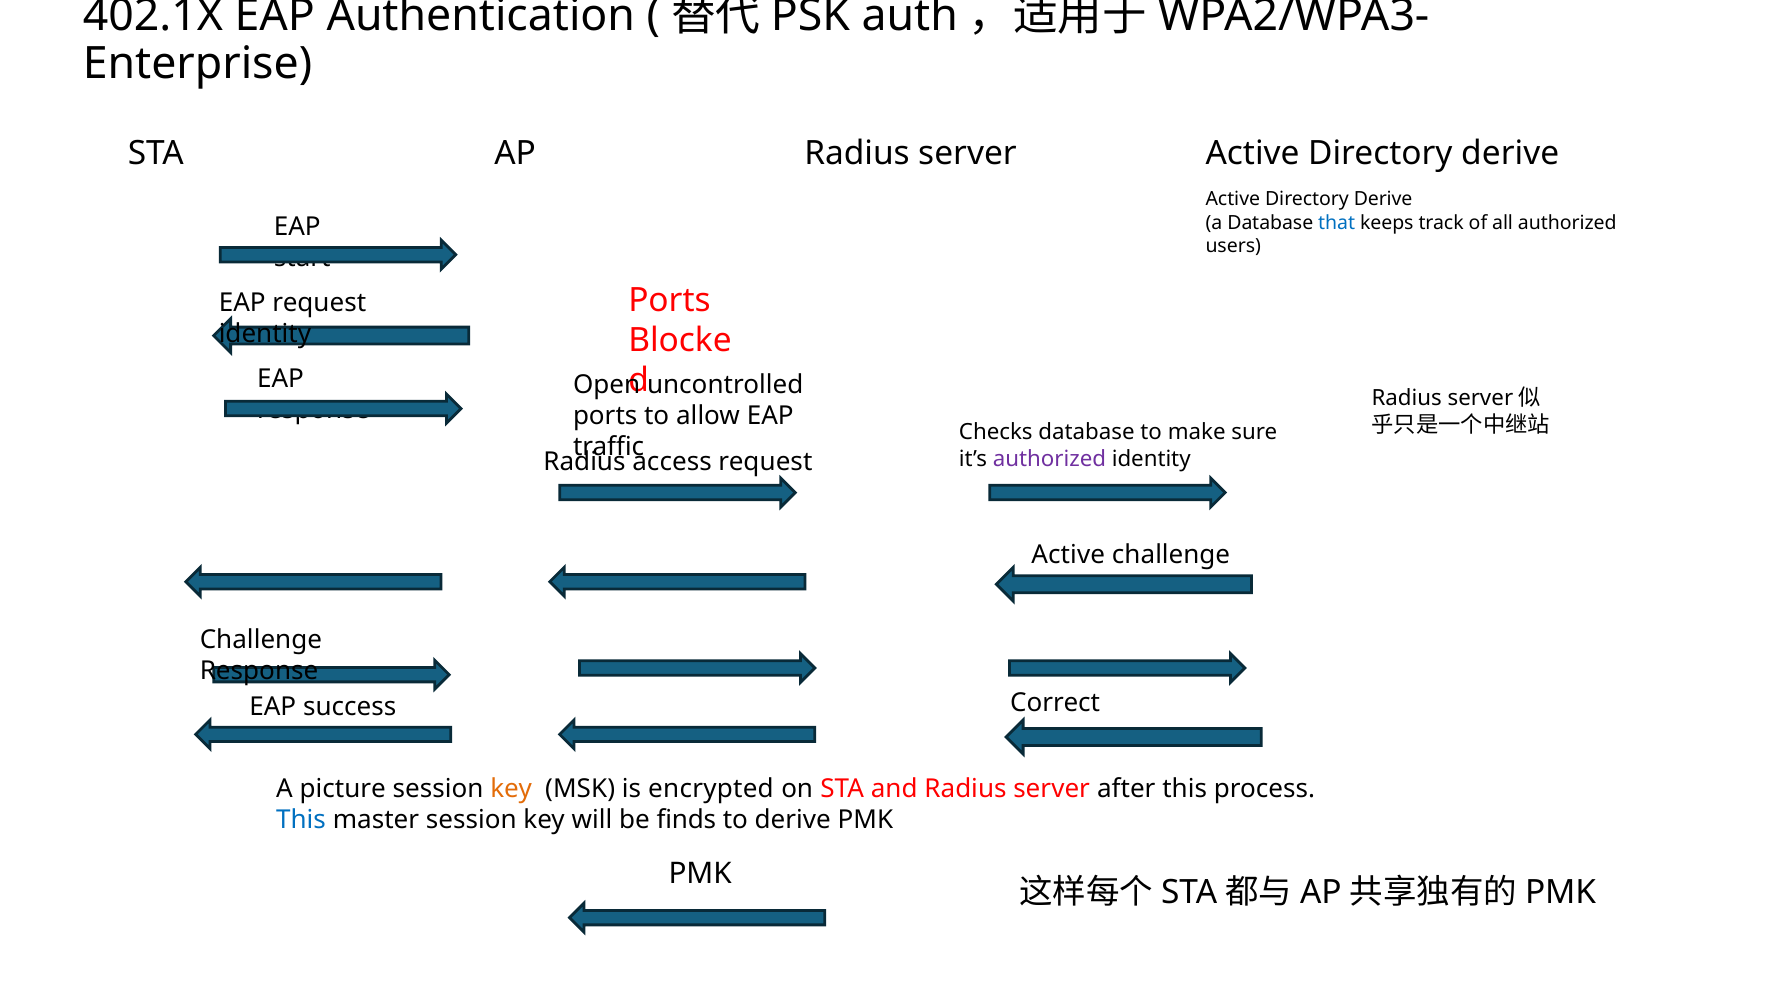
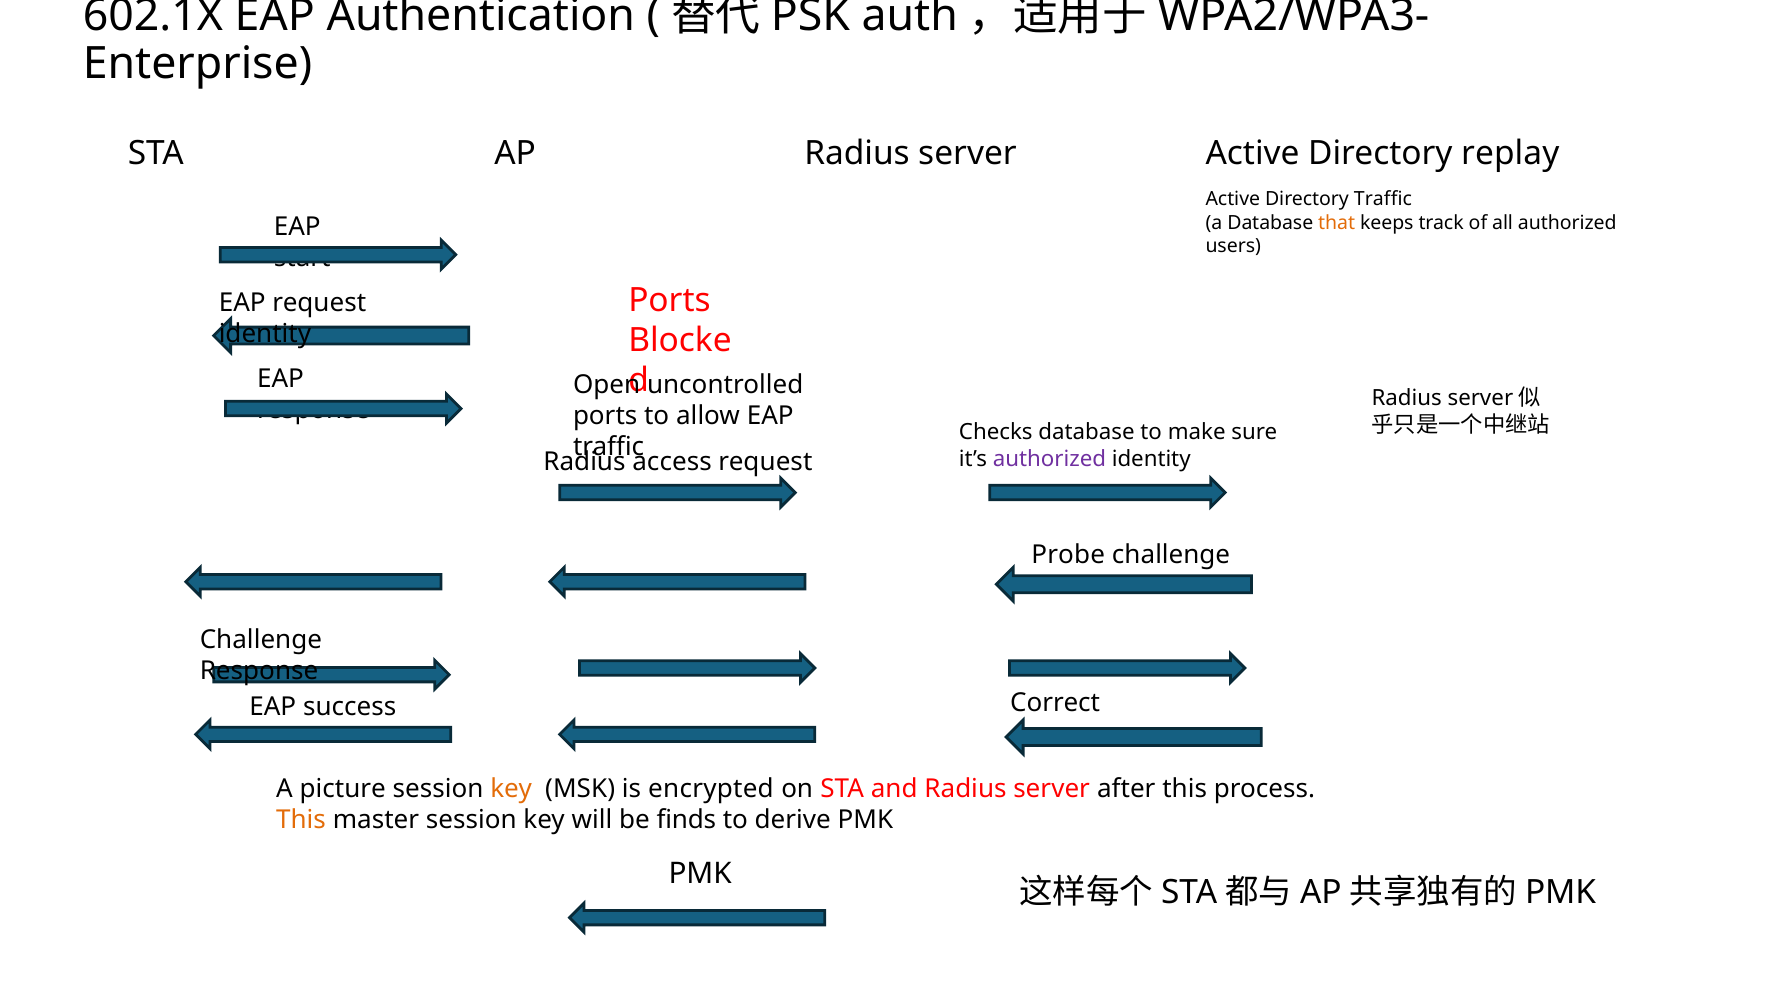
402.1X: 402.1X -> 602.1X
server Active Directory derive: derive -> replay
Derive at (1383, 200): Derive -> Traffic
that colour: blue -> orange
Active at (1068, 555): Active -> Probe
This at (301, 820) colour: blue -> orange
